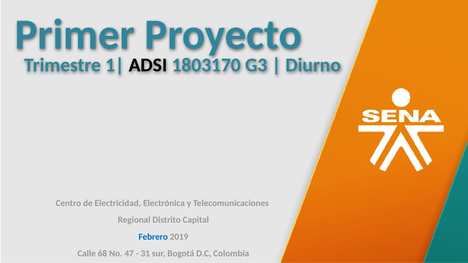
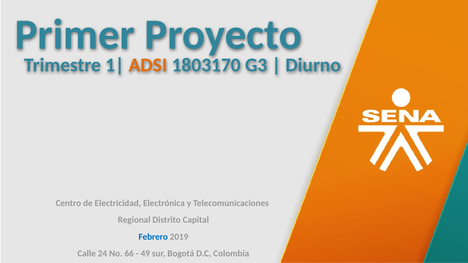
ADSI colour: black -> orange
68: 68 -> 24
47: 47 -> 66
31: 31 -> 49
